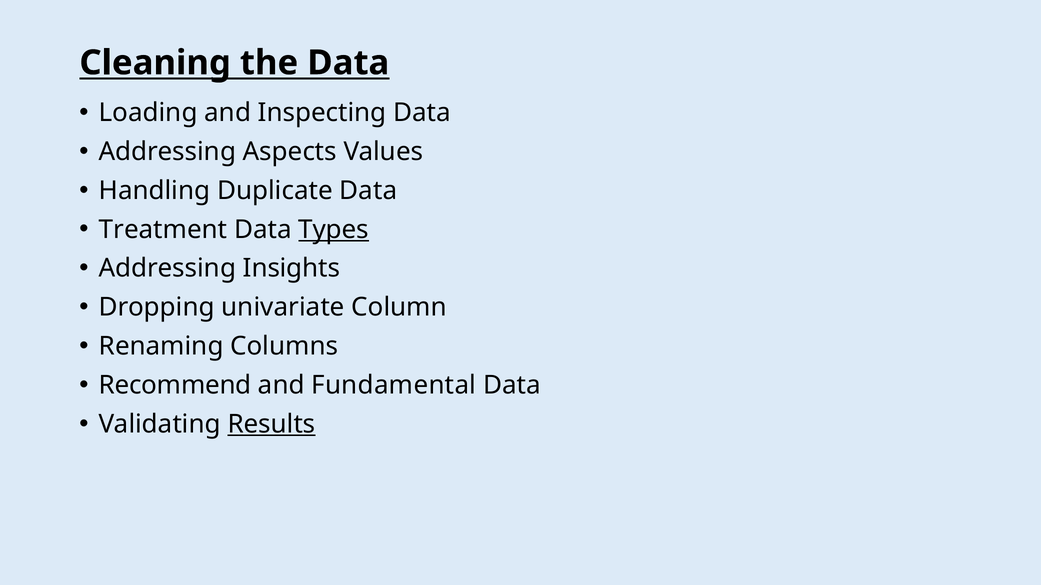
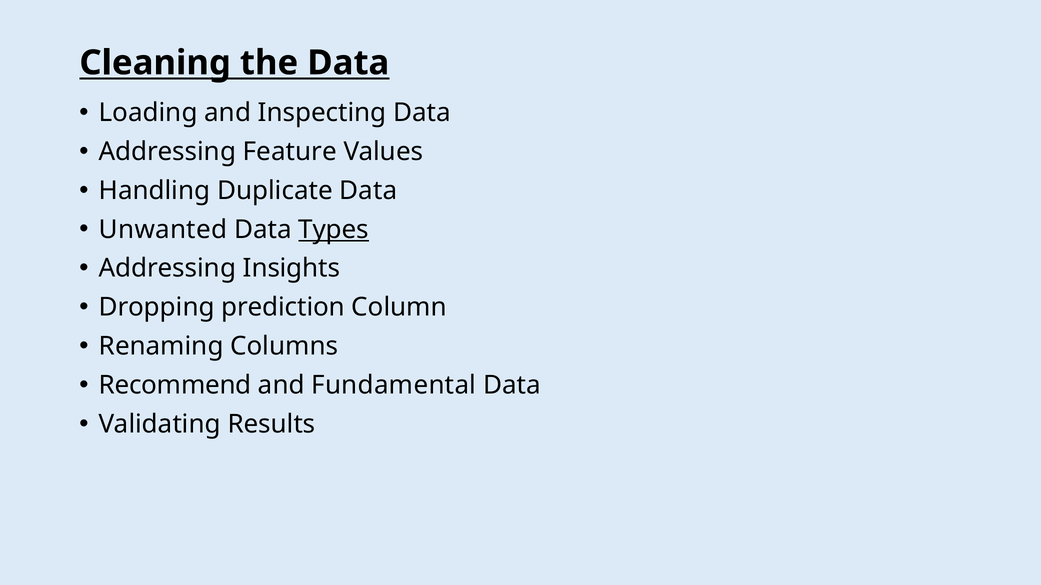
Aspects: Aspects -> Feature
Treatment: Treatment -> Unwanted
univariate: univariate -> prediction
Results underline: present -> none
